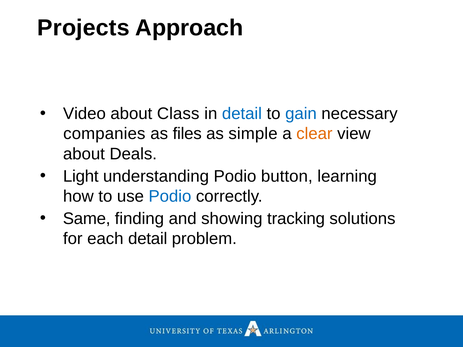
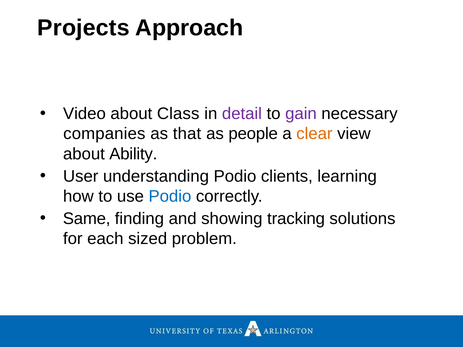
detail at (242, 114) colour: blue -> purple
gain colour: blue -> purple
files: files -> that
simple: simple -> people
Deals: Deals -> Ability
Light: Light -> User
button: button -> clients
each detail: detail -> sized
